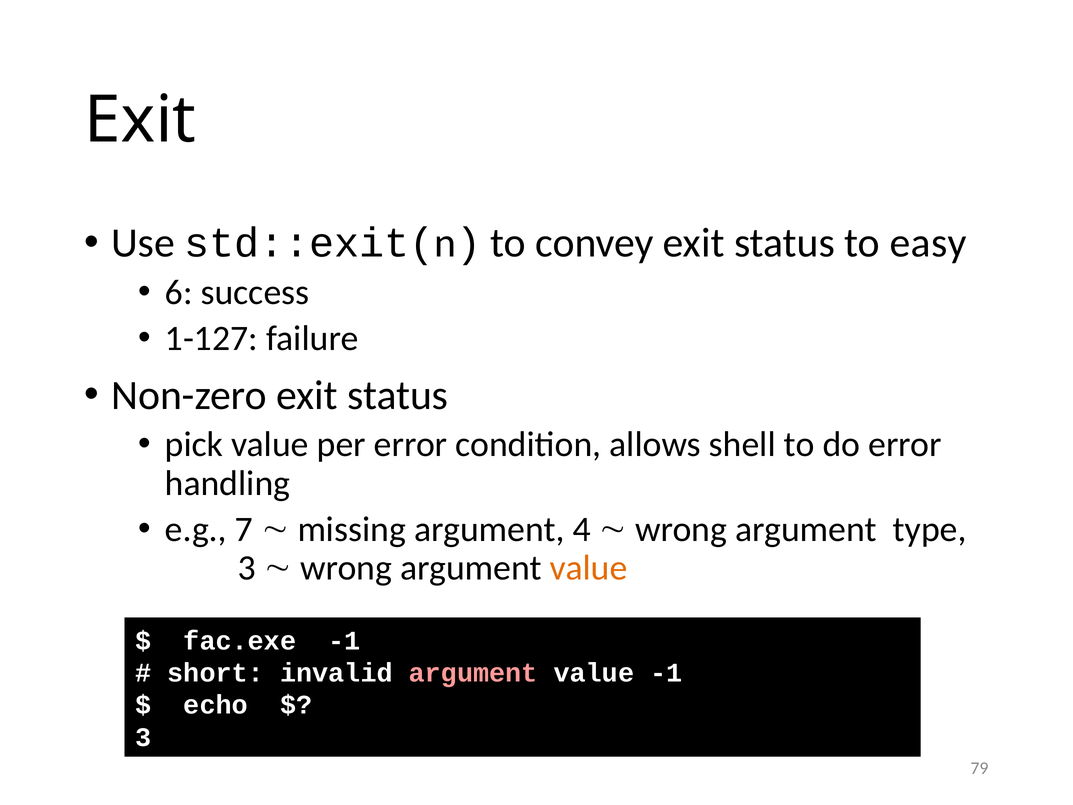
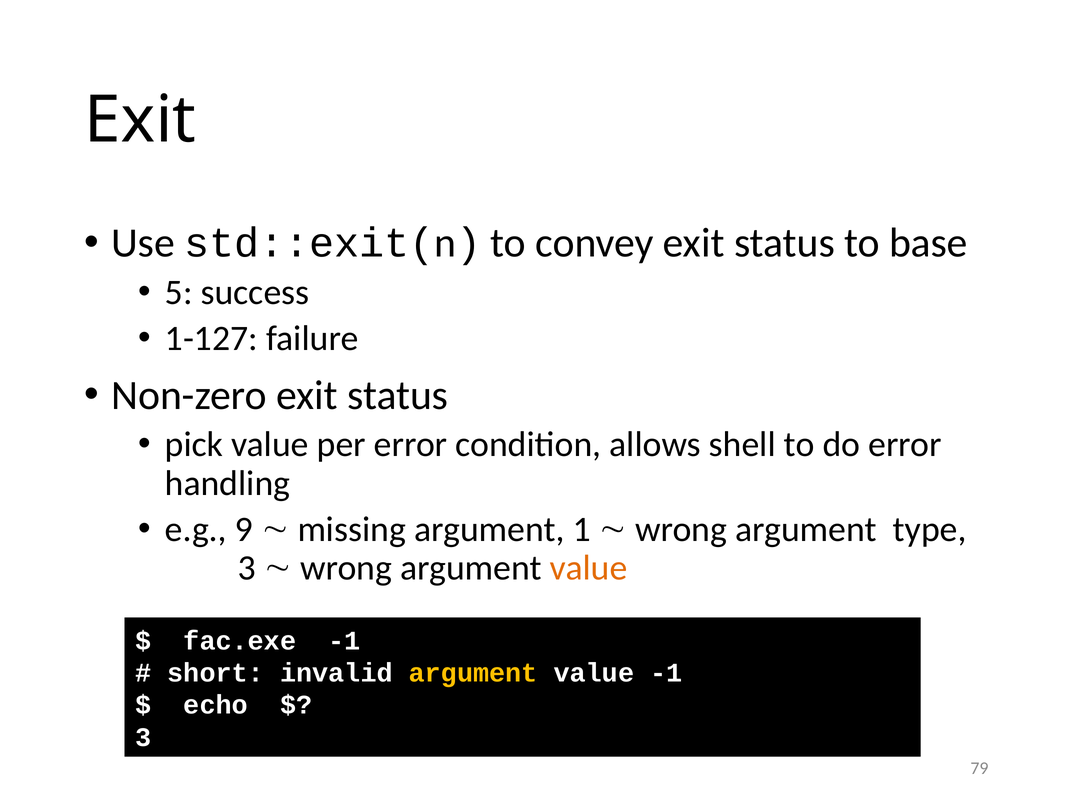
easy: easy -> base
6: 6 -> 5
7: 7 -> 9
4: 4 -> 1
argument at (473, 673) colour: pink -> yellow
